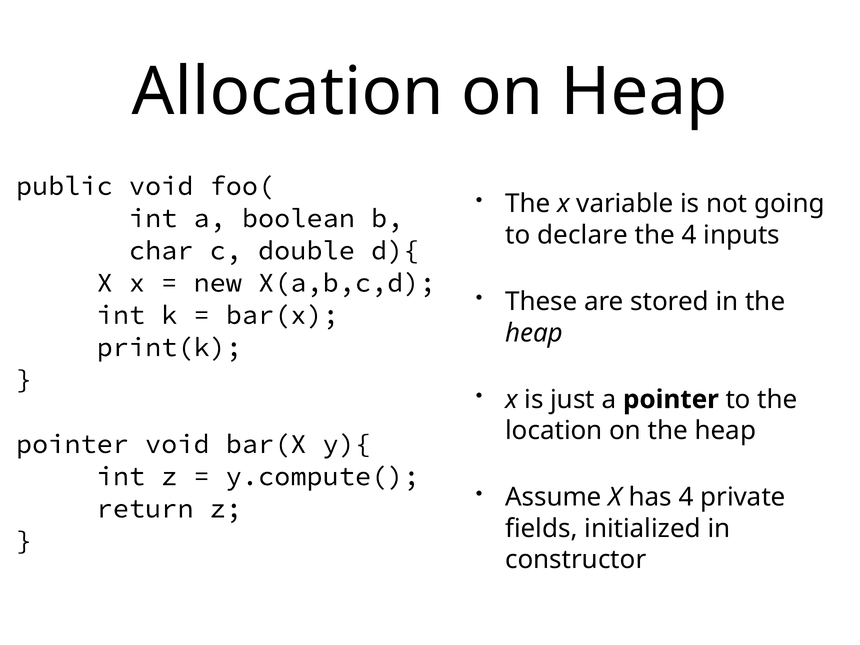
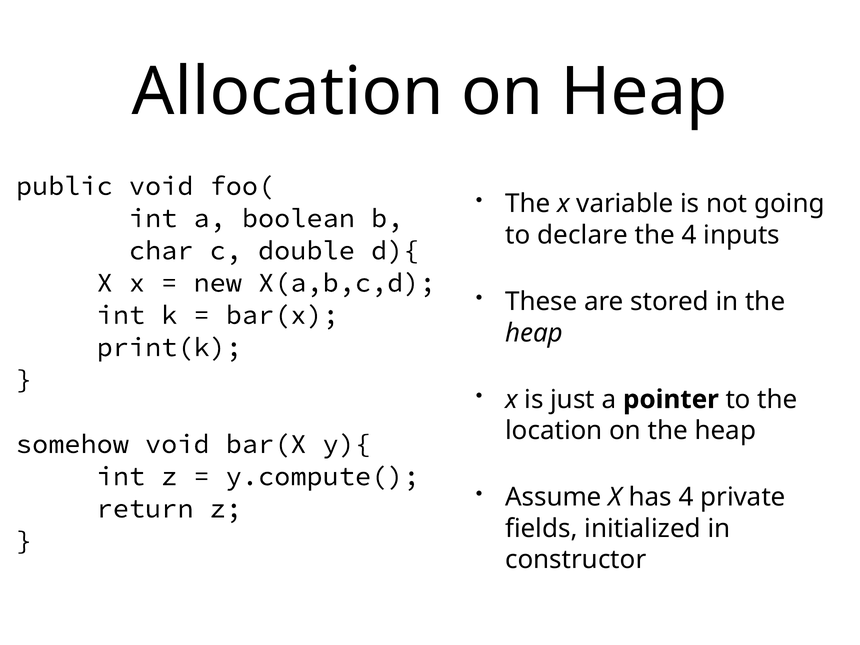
pointer at (72, 444): pointer -> somehow
